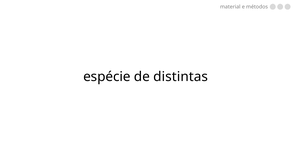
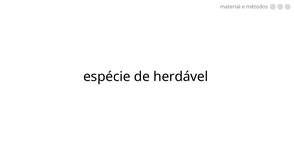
distintas: distintas -> herdável
